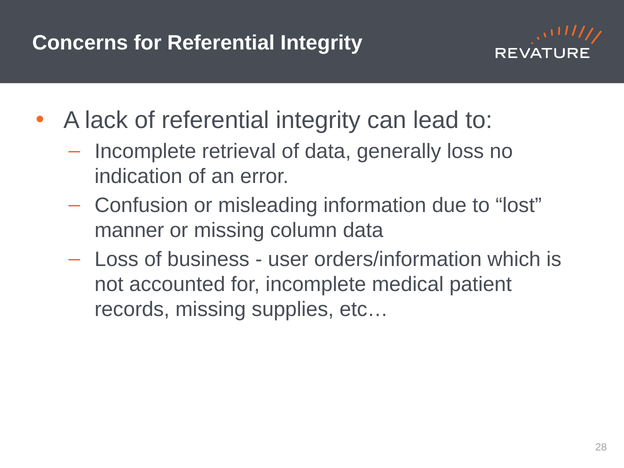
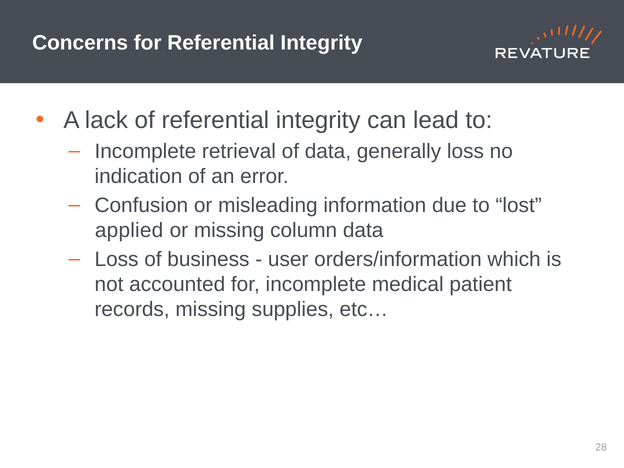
manner: manner -> applied
